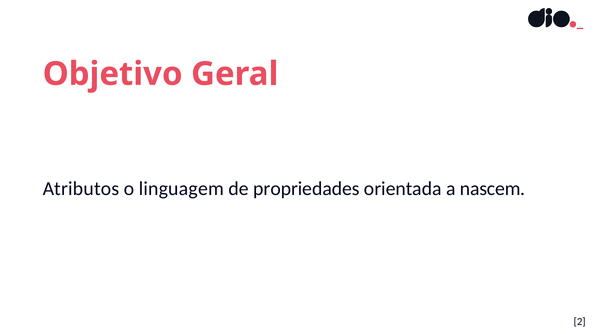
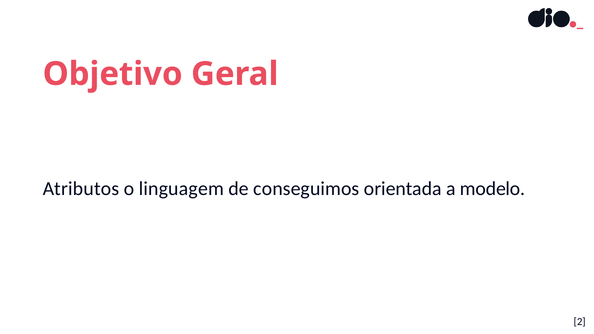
propriedades: propriedades -> conseguimos
nascem: nascem -> modelo
